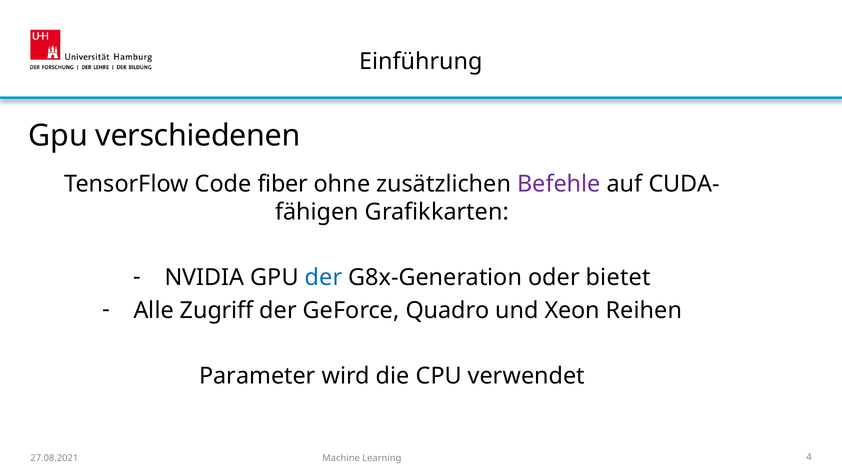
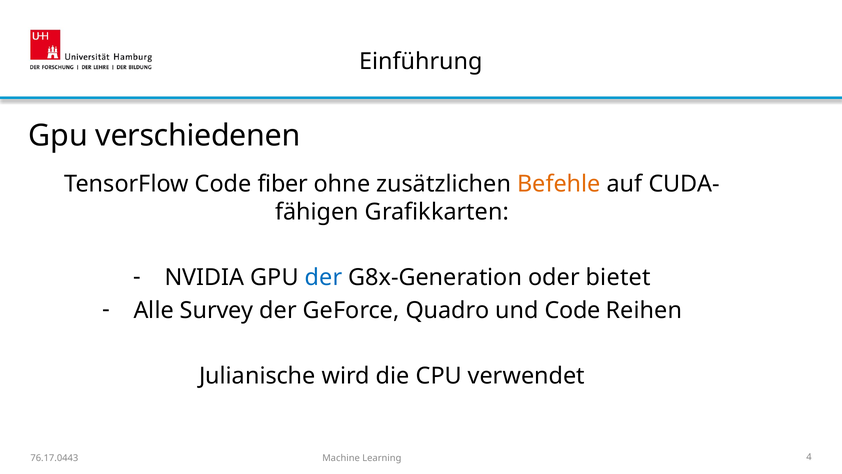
Befehle colour: purple -> orange
Zugriff: Zugriff -> Survey
und Xeon: Xeon -> Code
Parameter: Parameter -> Julianische
27.08.2021: 27.08.2021 -> 76.17.0443
